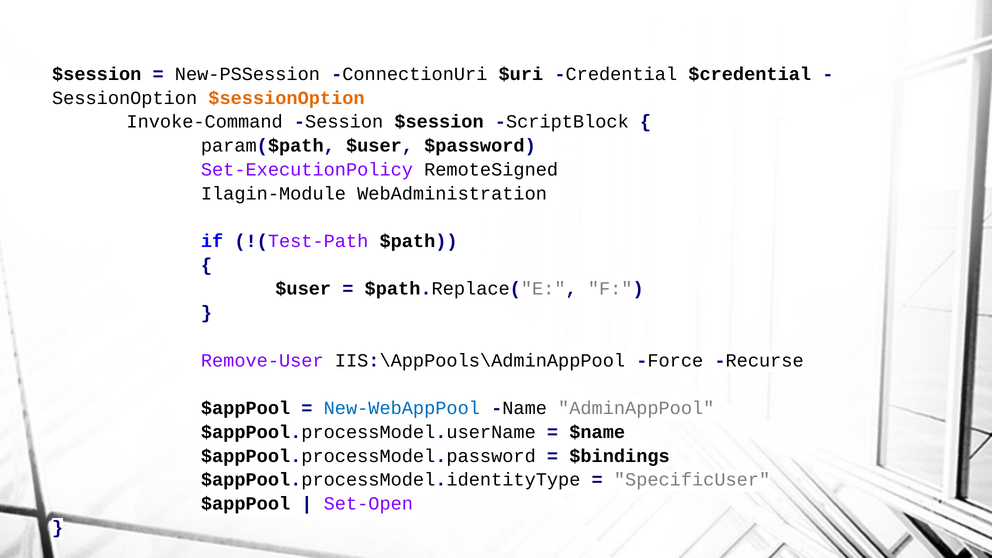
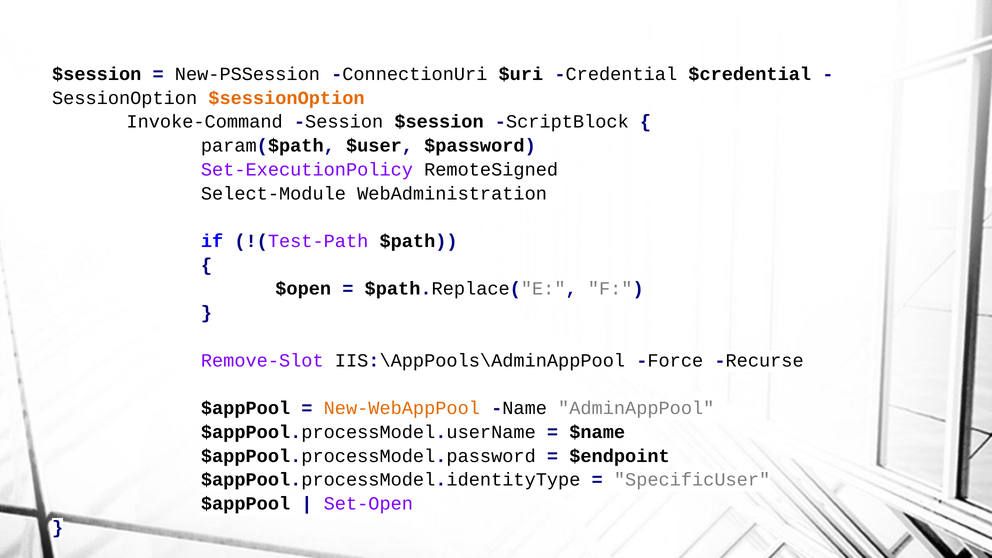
Ilagin-Module: Ilagin-Module -> Select-Module
$user at (303, 289): $user -> $open
Remove-User: Remove-User -> Remove-Slot
New-WebAppPool colour: blue -> orange
$bindings: $bindings -> $endpoint
